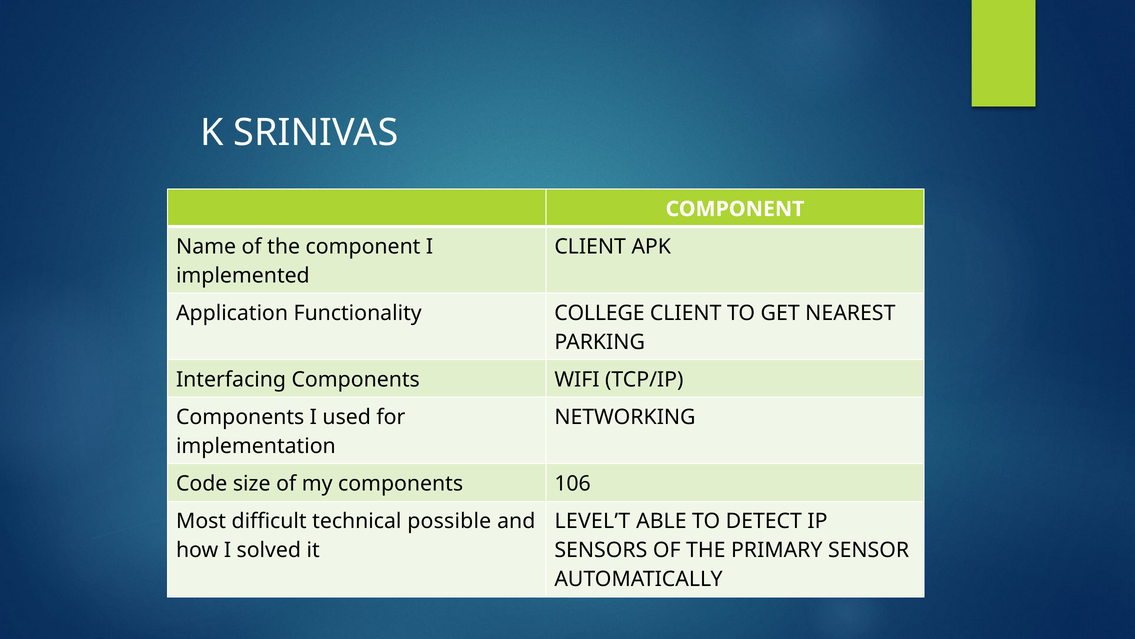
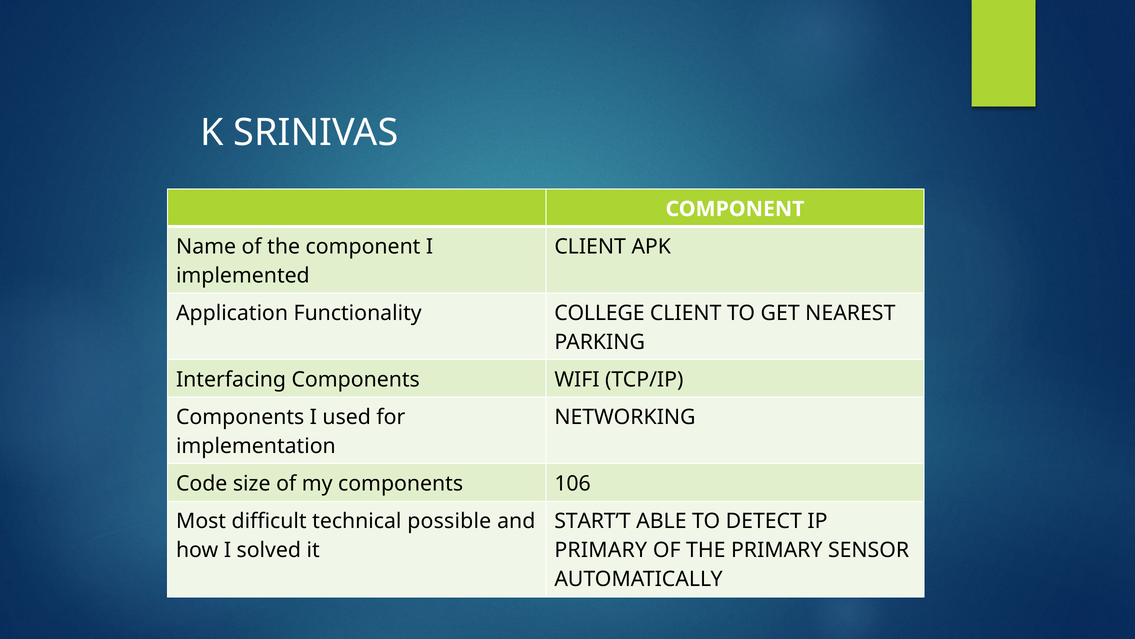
LEVEL’T: LEVEL’T -> START’T
SENSORS at (601, 550): SENSORS -> PRIMARY
